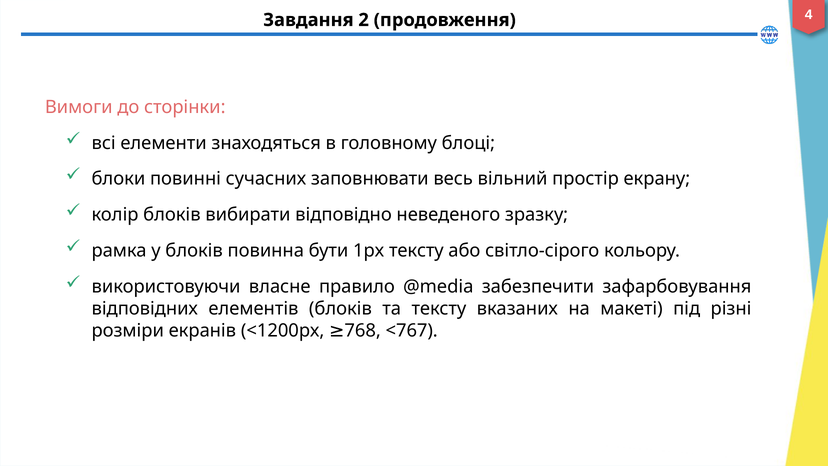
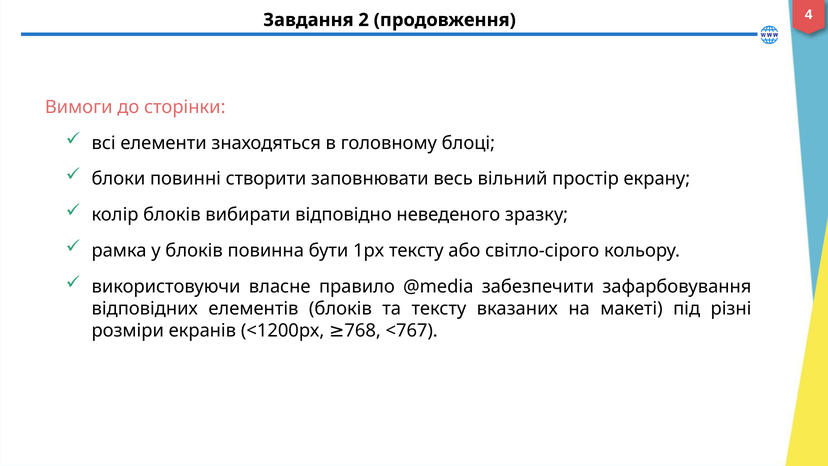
сучасних: сучасних -> створити
